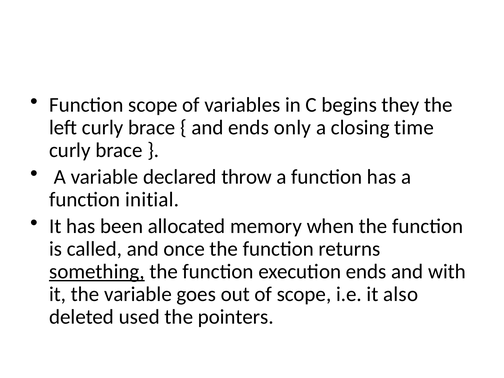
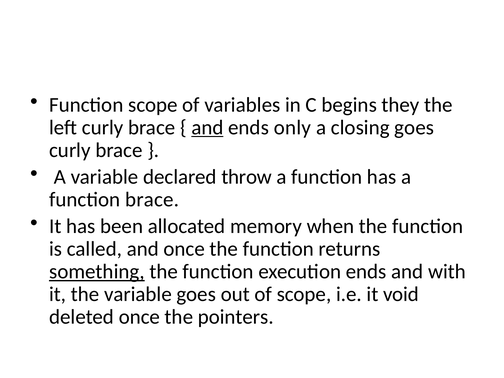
and at (207, 127) underline: none -> present
closing time: time -> goes
function initial: initial -> brace
also: also -> void
deleted used: used -> once
